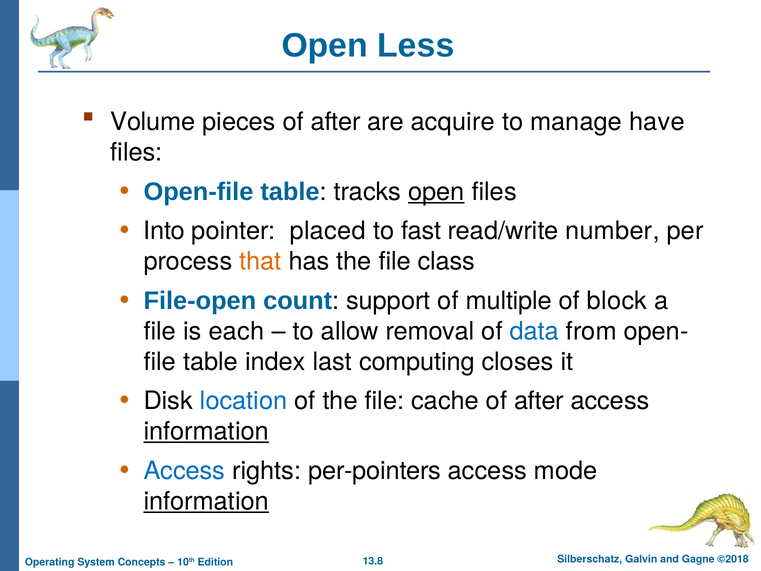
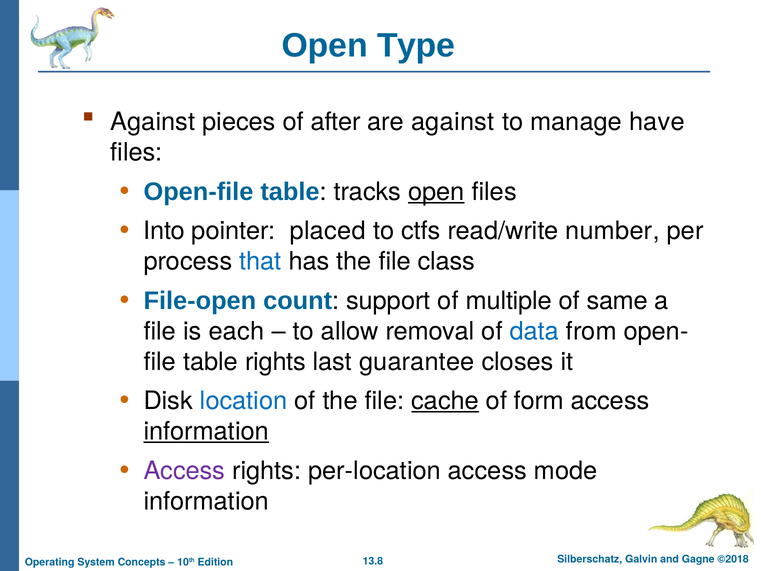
Less: Less -> Type
Volume at (153, 122): Volume -> Against
are acquire: acquire -> against
fast: fast -> ctfs
that colour: orange -> blue
block: block -> same
table index: index -> rights
computing: computing -> guarantee
cache underline: none -> present
after at (539, 401): after -> form
Access at (184, 471) colour: blue -> purple
per-pointers: per-pointers -> per-location
information at (206, 501) underline: present -> none
